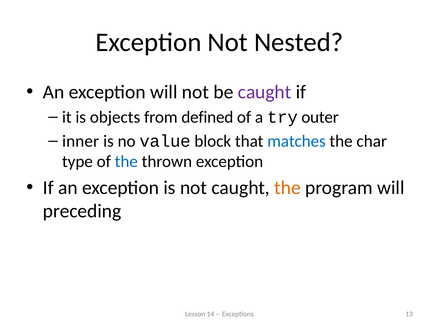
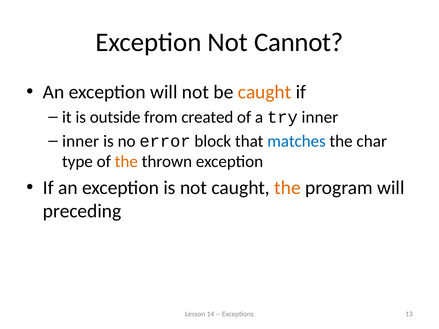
Nested: Nested -> Cannot
caught at (265, 92) colour: purple -> orange
objects: objects -> outside
defined: defined -> created
try outer: outer -> inner
value: value -> error
the at (126, 162) colour: blue -> orange
